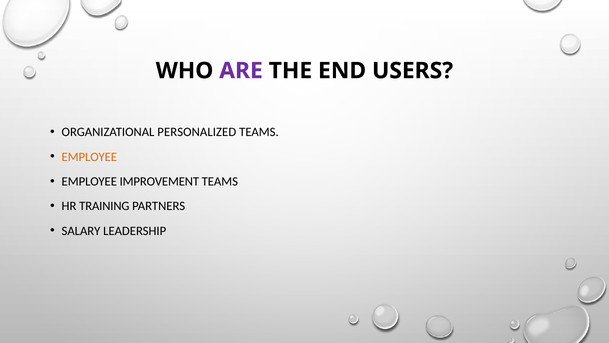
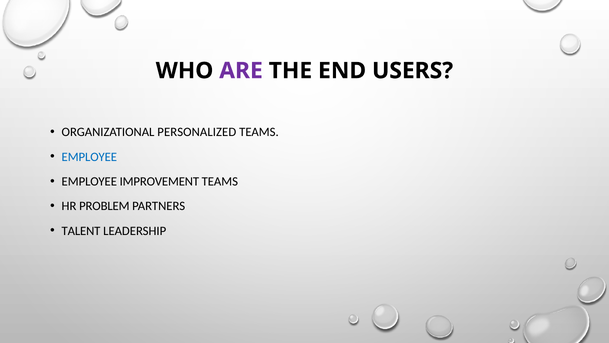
EMPLOYEE at (89, 157) colour: orange -> blue
TRAINING: TRAINING -> PROBLEM
SALARY: SALARY -> TALENT
